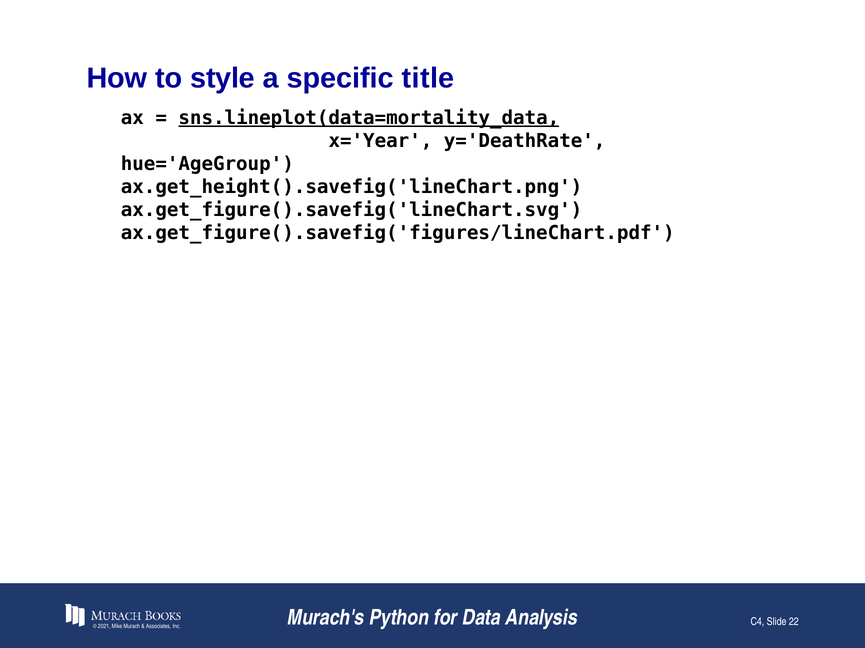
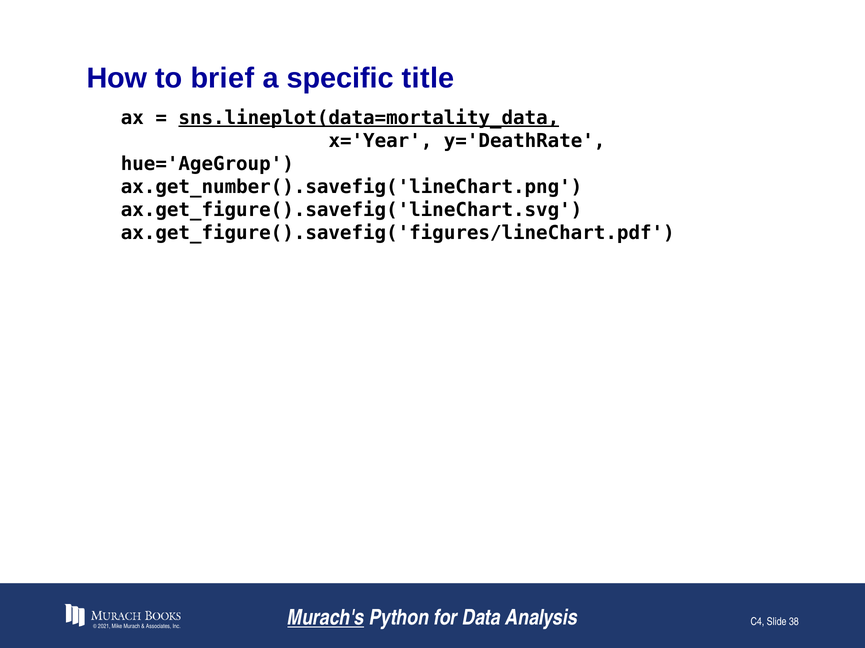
style: style -> brief
ax.get_height().savefig('lineChart.png: ax.get_height().savefig('lineChart.png -> ax.get_number().savefig('lineChart.png
Murach's underline: none -> present
22: 22 -> 38
